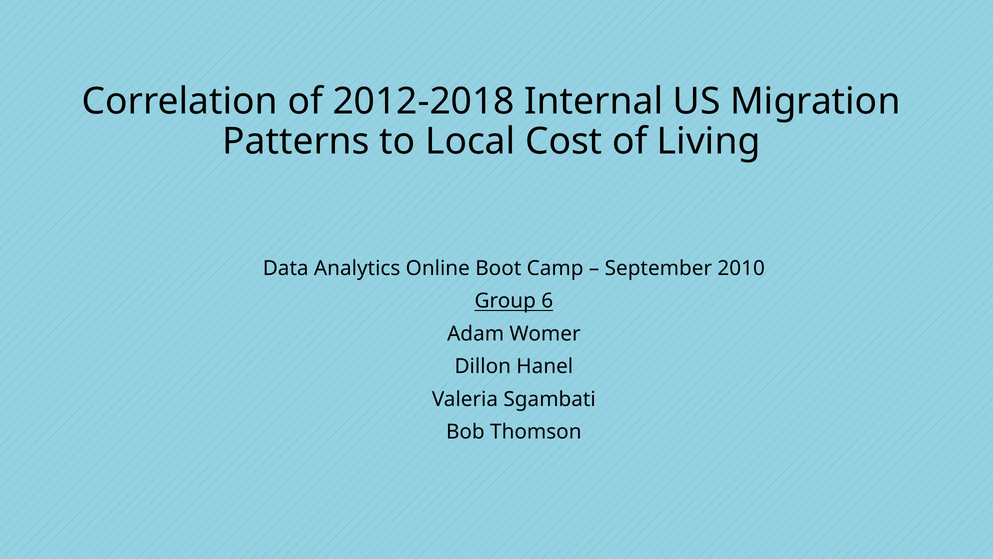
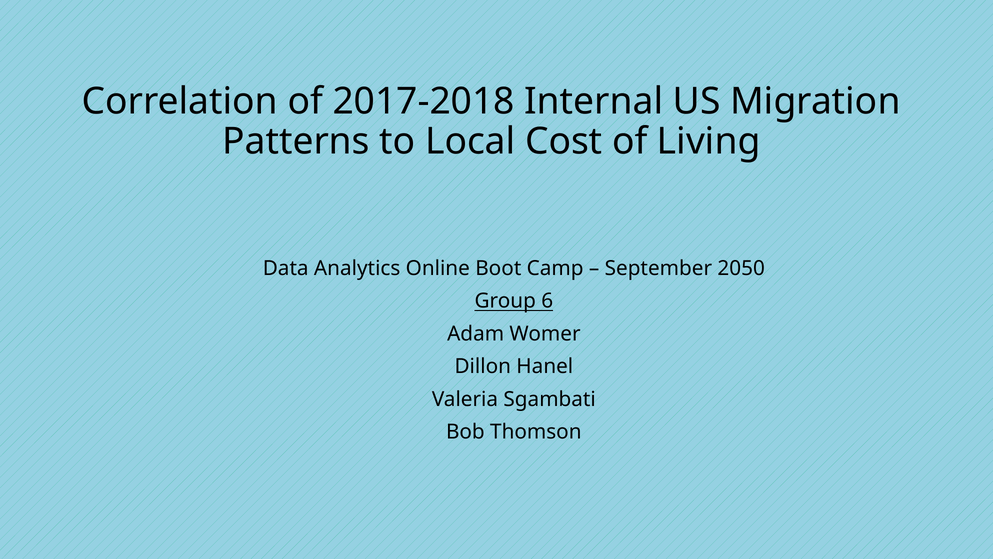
2012-2018: 2012-2018 -> 2017-2018
2010: 2010 -> 2050
